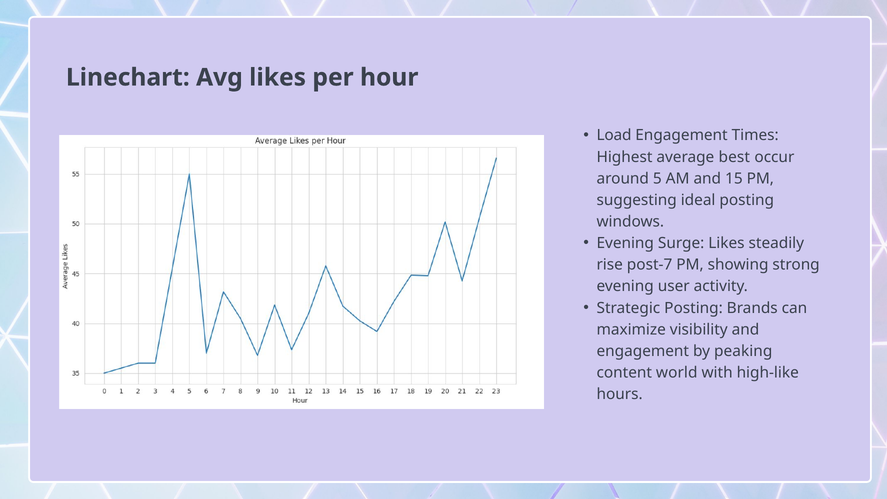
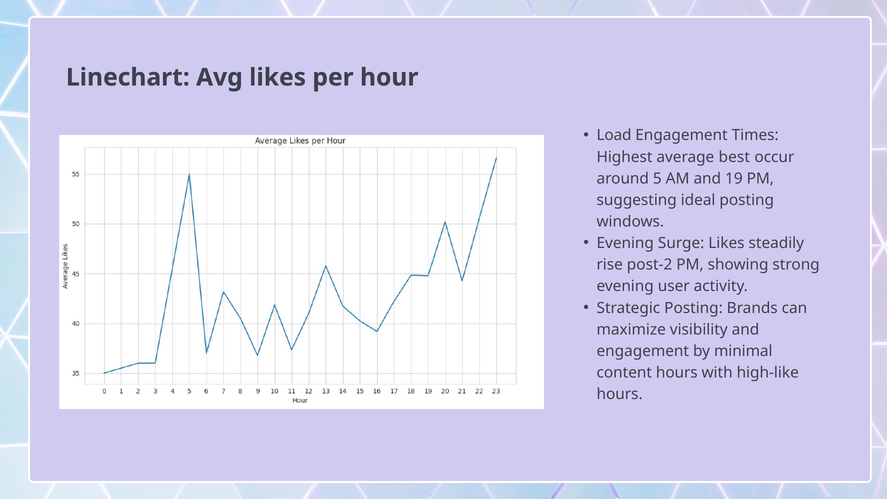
15: 15 -> 19
post-7: post-7 -> post-2
peaking: peaking -> minimal
content world: world -> hours
